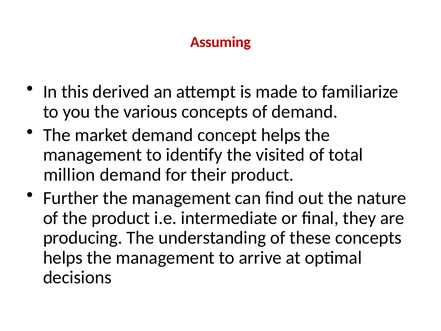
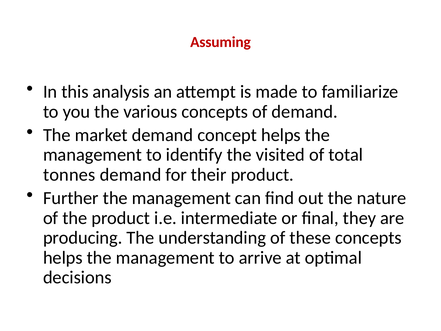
derived: derived -> analysis
million: million -> tonnes
